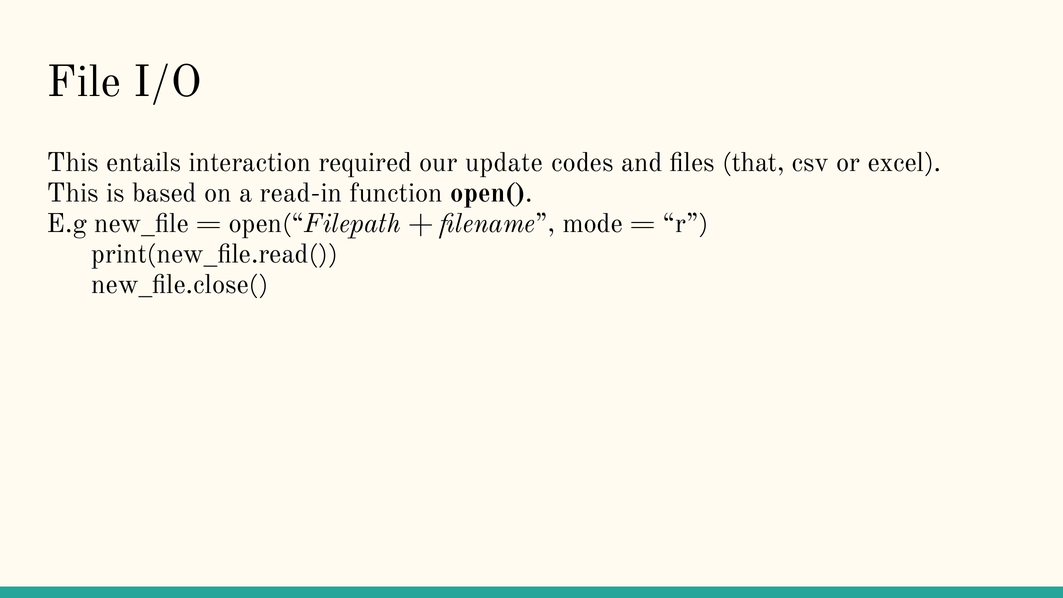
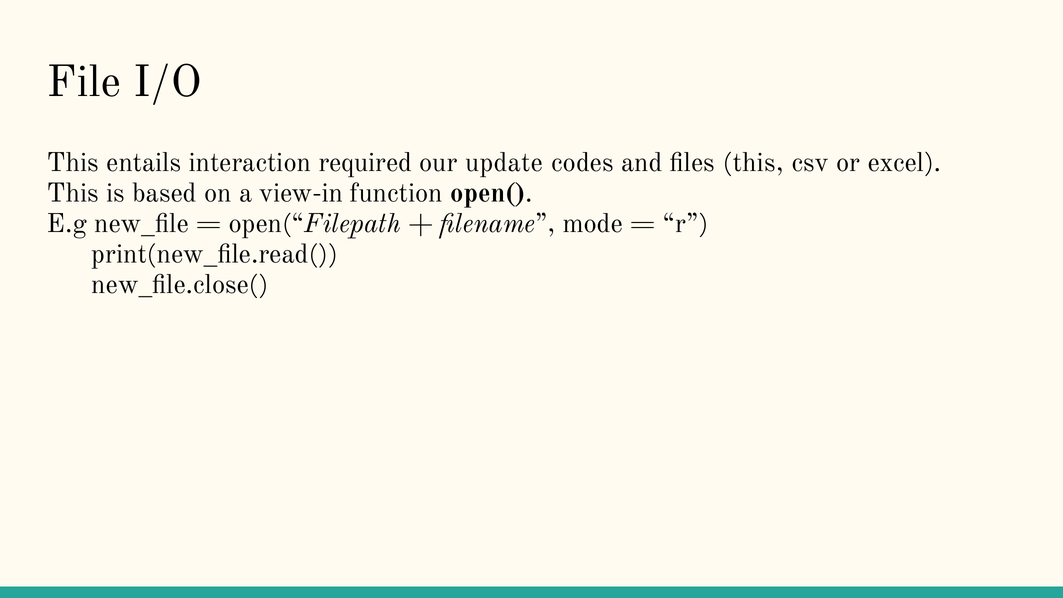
files that: that -> this
read-in: read-in -> view-in
